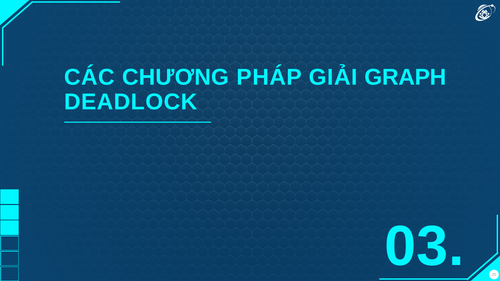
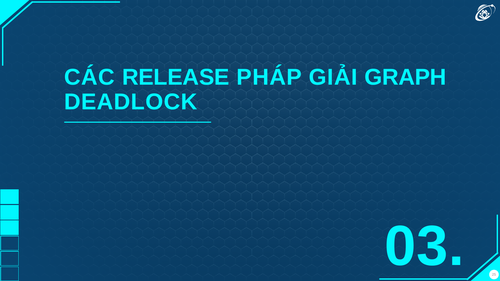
CHƯƠNG: CHƯƠNG -> RELEASE
